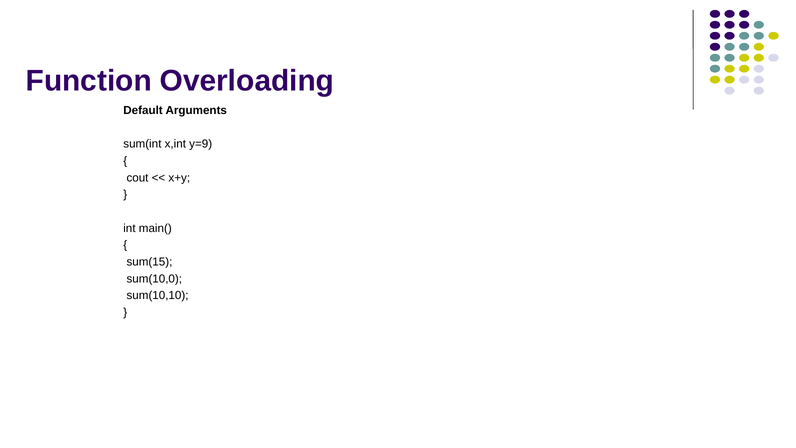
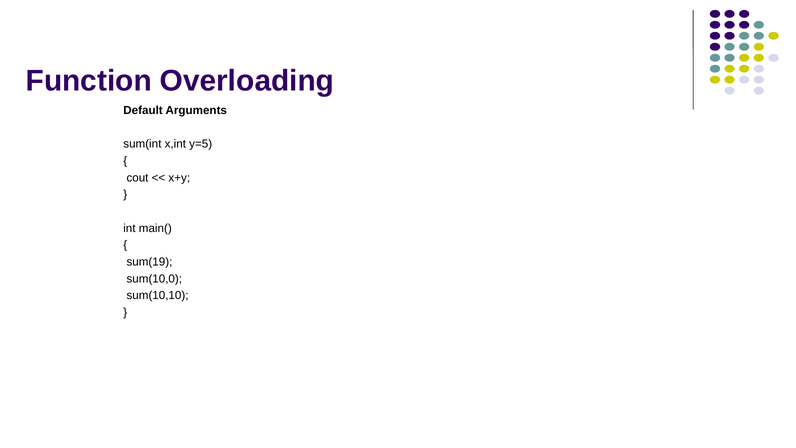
y=9: y=9 -> y=5
sum(15: sum(15 -> sum(19
